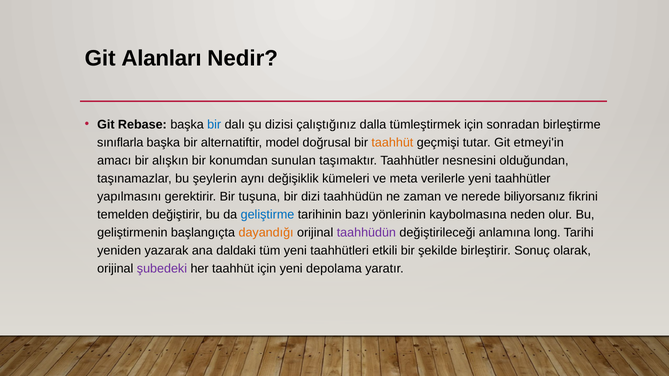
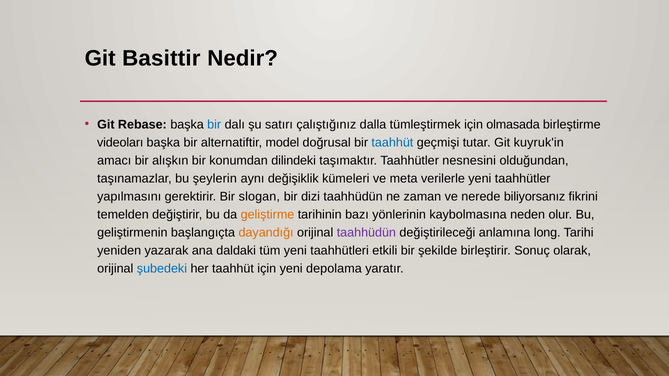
Alanları: Alanları -> Basittir
dizisi: dizisi -> satırı
sonradan: sonradan -> olmasada
sınıflarla: sınıflarla -> videoları
taahhüt at (392, 143) colour: orange -> blue
etmeyi'in: etmeyi'in -> kuyruk'in
sunulan: sunulan -> dilindeki
tuşuna: tuşuna -> slogan
geliştirme colour: blue -> orange
şubedeki colour: purple -> blue
